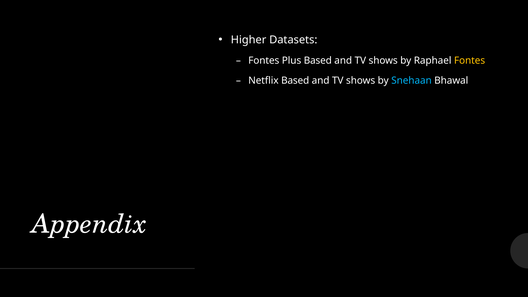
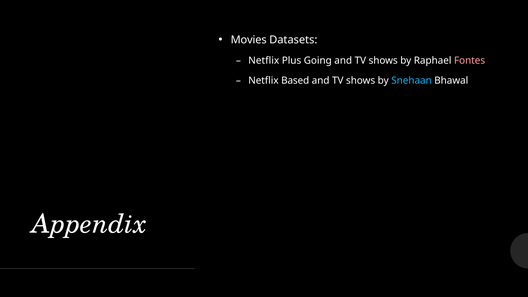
Higher: Higher -> Movies
Fontes at (264, 61): Fontes -> Netflix
Plus Based: Based -> Going
Fontes at (470, 61) colour: yellow -> pink
